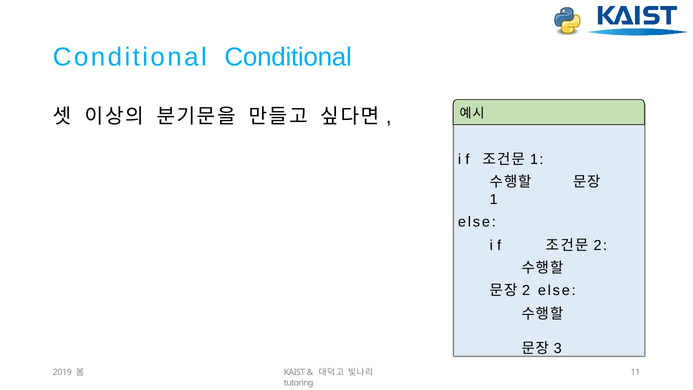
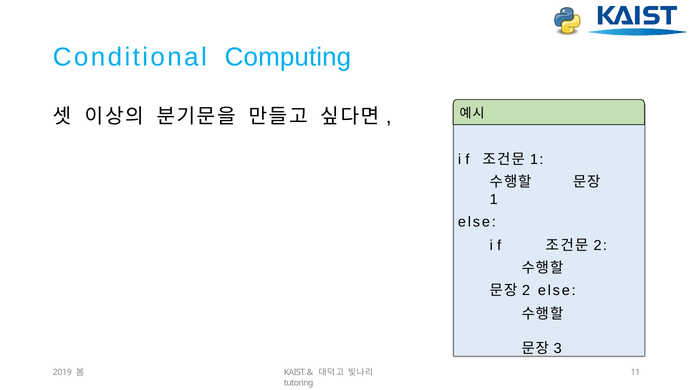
Conditional Conditional: Conditional -> Computing
